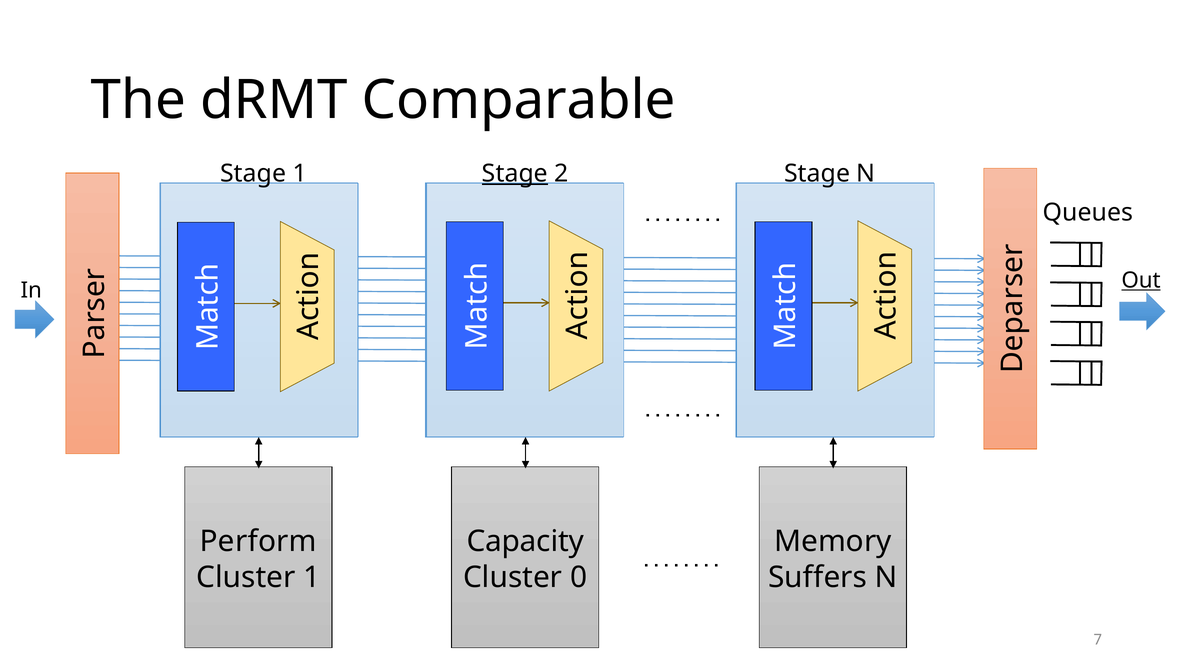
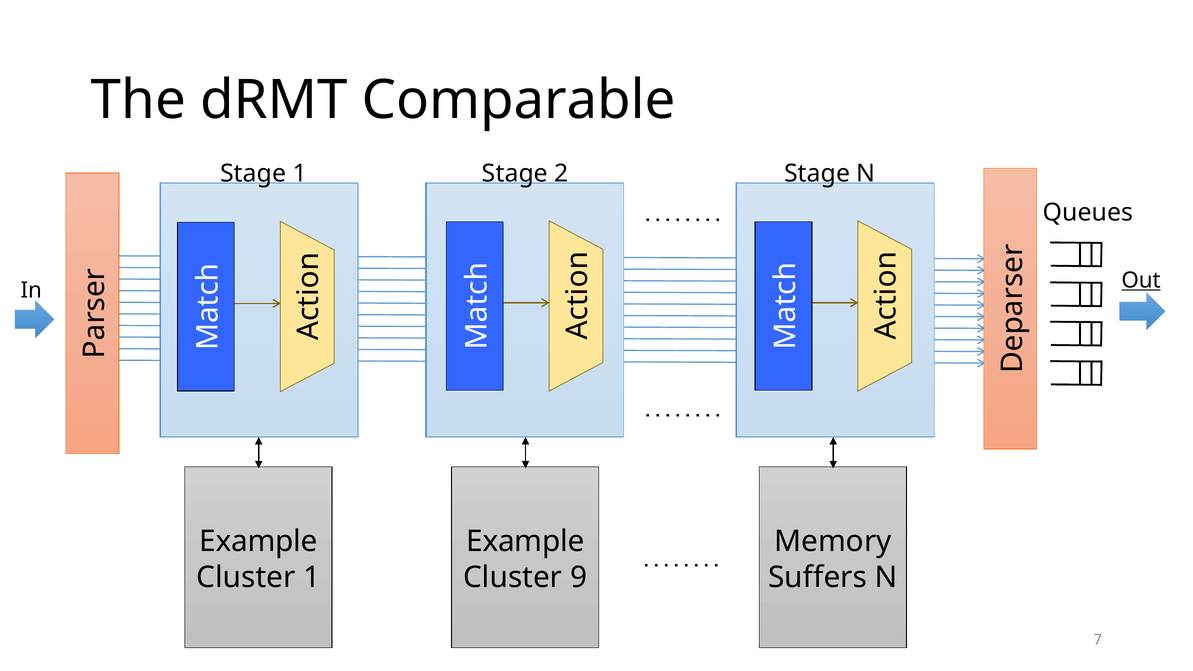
Stage at (515, 173) underline: present -> none
Perform at (258, 541): Perform -> Example
Capacity at (525, 541): Capacity -> Example
0: 0 -> 9
